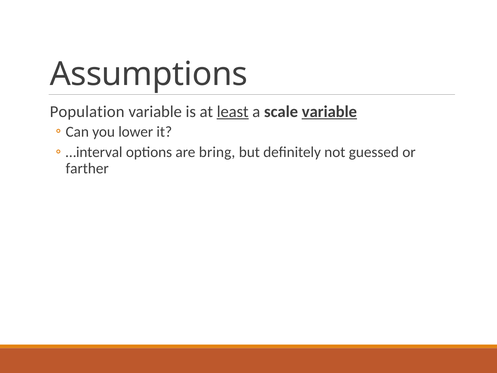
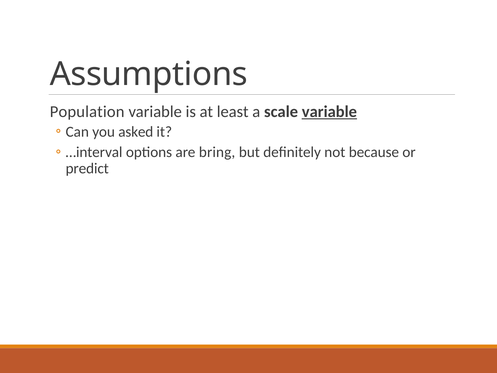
least underline: present -> none
lower: lower -> asked
guessed: guessed -> because
farther: farther -> predict
